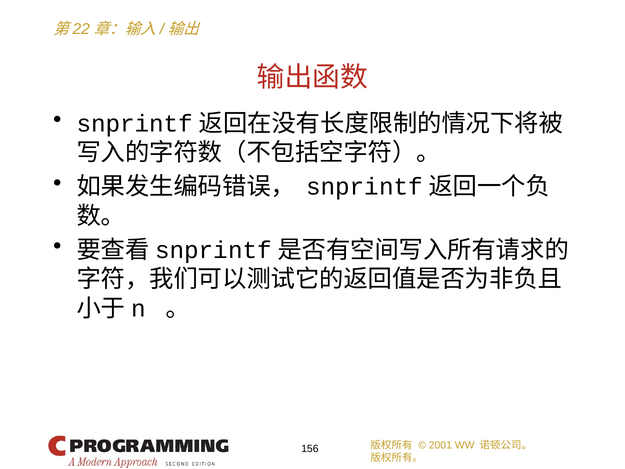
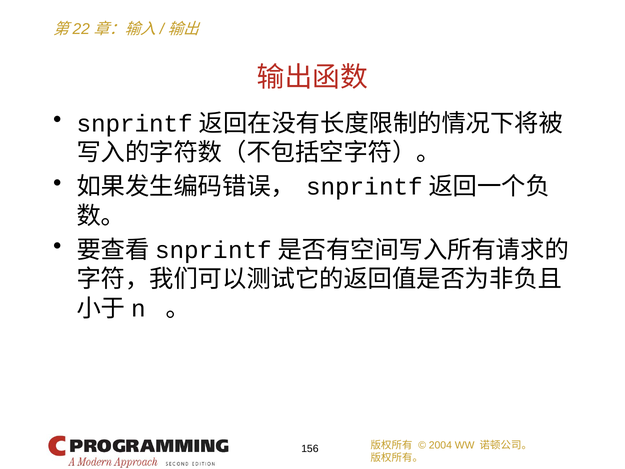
2001: 2001 -> 2004
